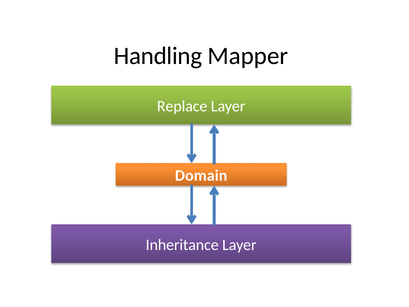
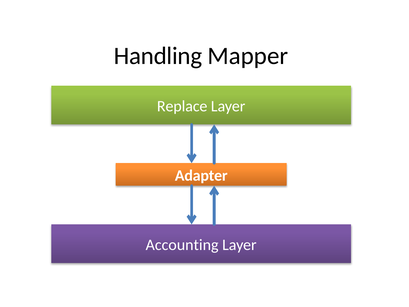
Domain: Domain -> Adapter
Inheritance: Inheritance -> Accounting
